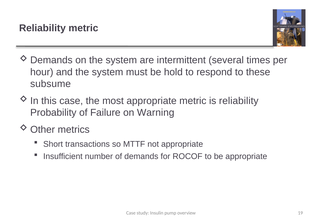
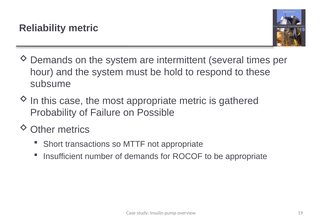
is reliability: reliability -> gathered
Warning: Warning -> Possible
